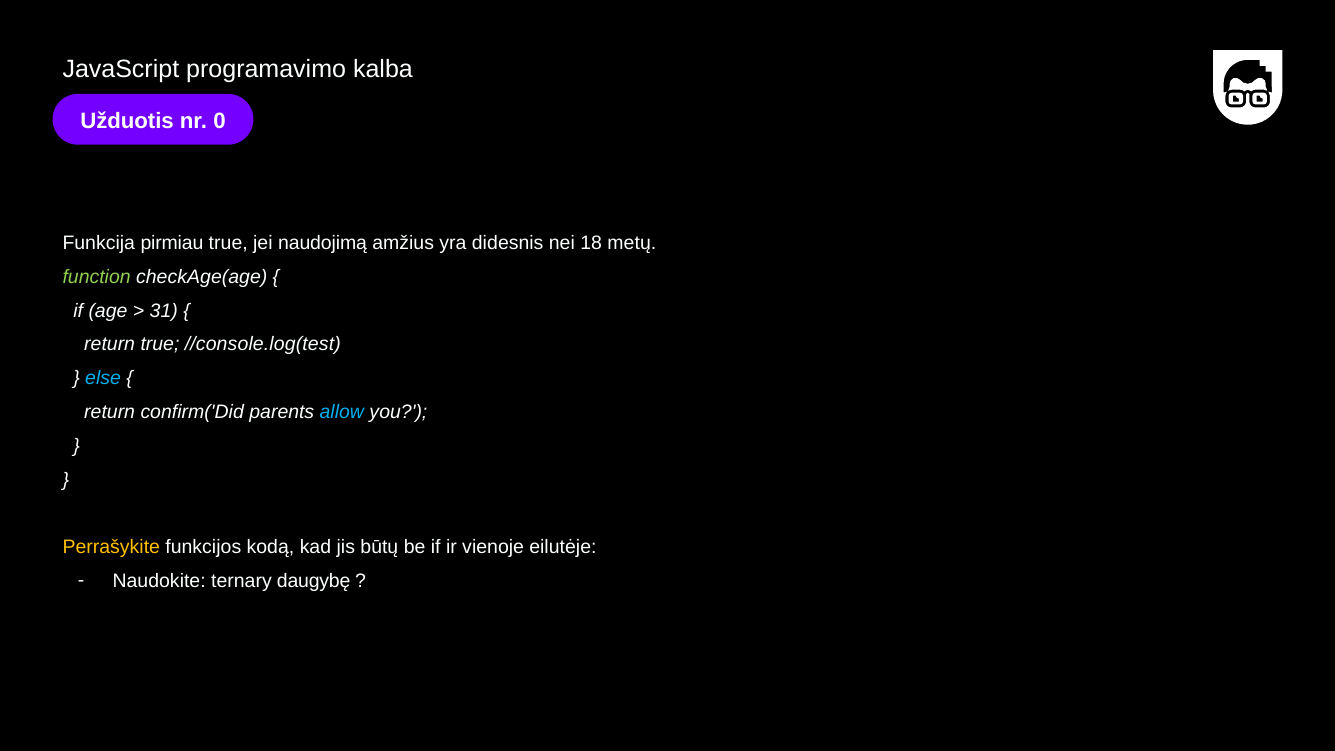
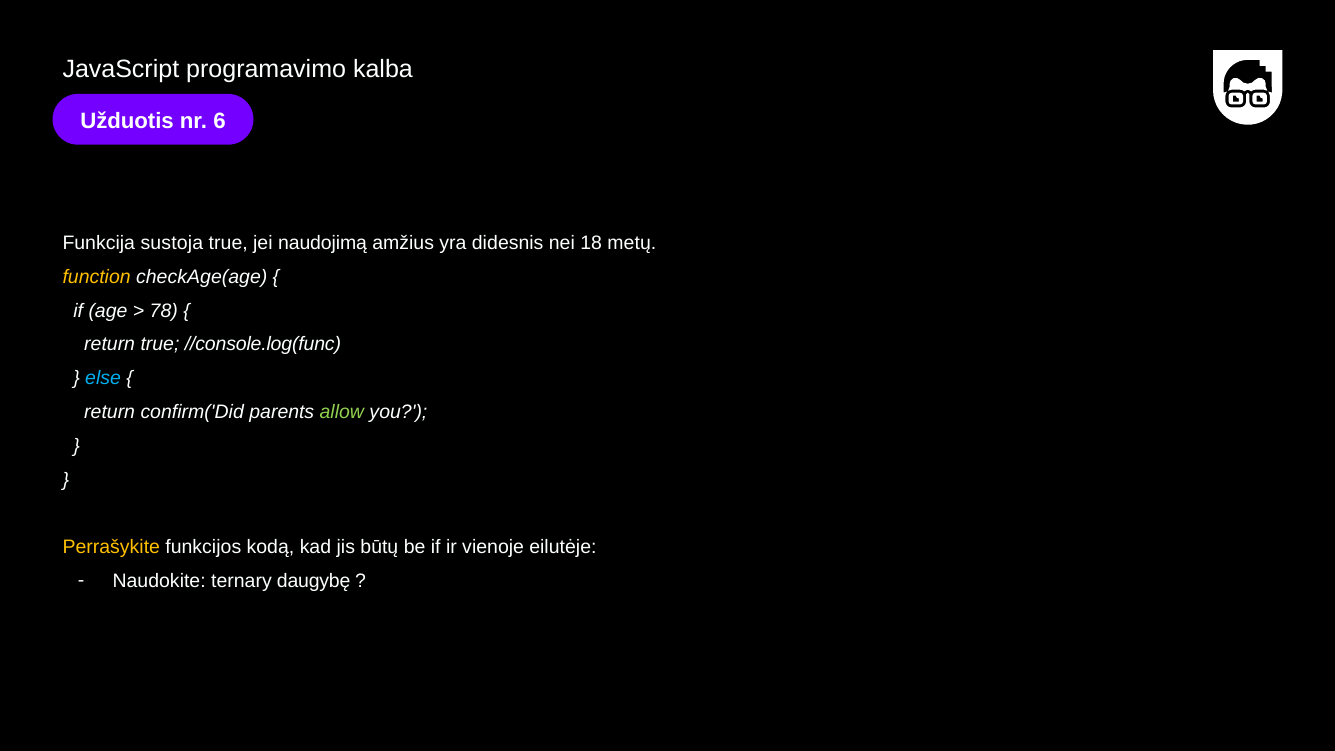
0: 0 -> 6
pirmiau: pirmiau -> sustoja
function colour: light green -> yellow
31: 31 -> 78
//console.log(test: //console.log(test -> //console.log(func
allow colour: light blue -> light green
